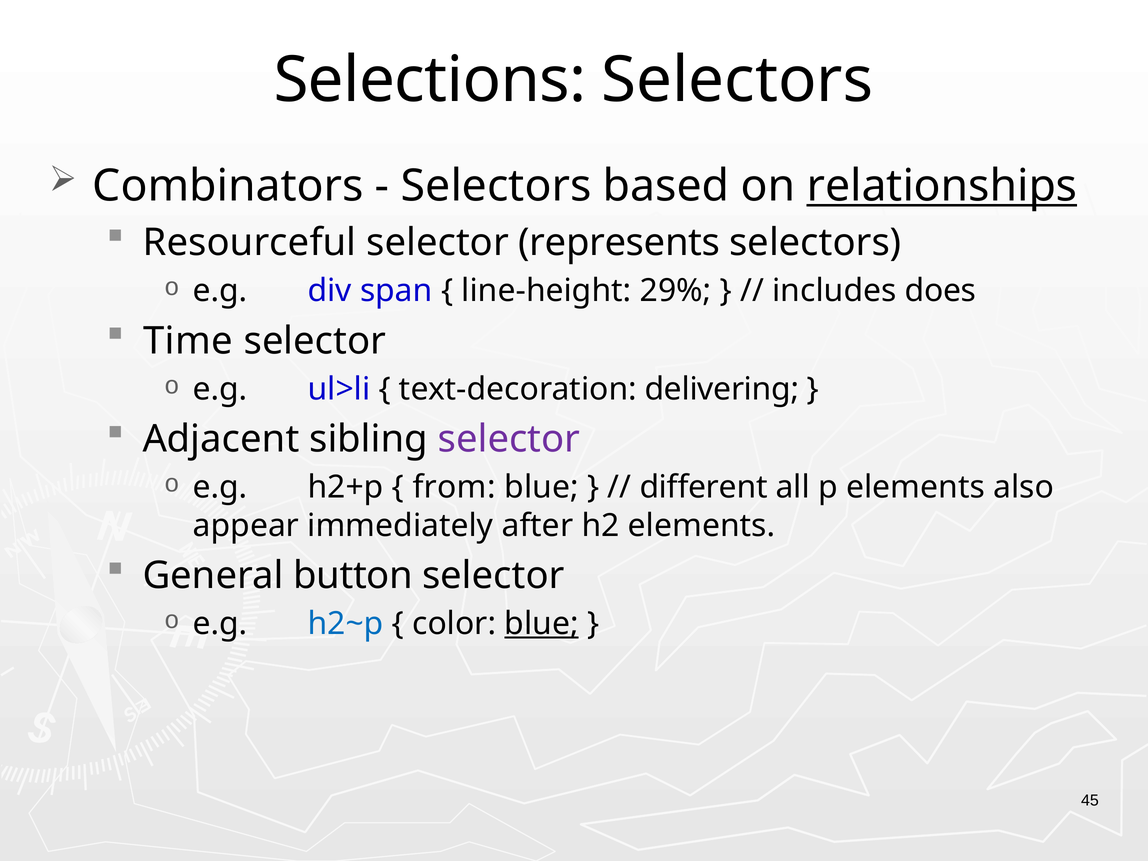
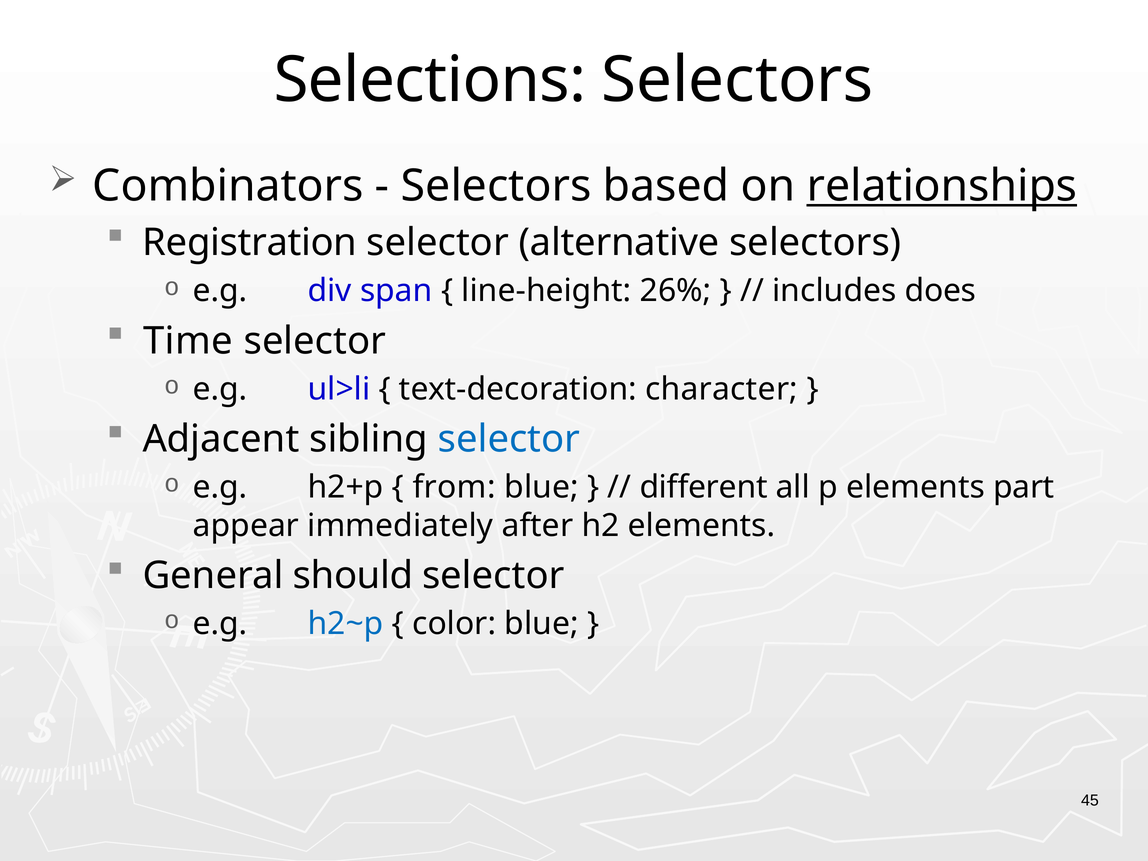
Resourceful: Resourceful -> Registration
represents: represents -> alternative
29%: 29% -> 26%
delivering: delivering -> character
selector at (509, 439) colour: purple -> blue
also: also -> part
button: button -> should
blue at (542, 624) underline: present -> none
